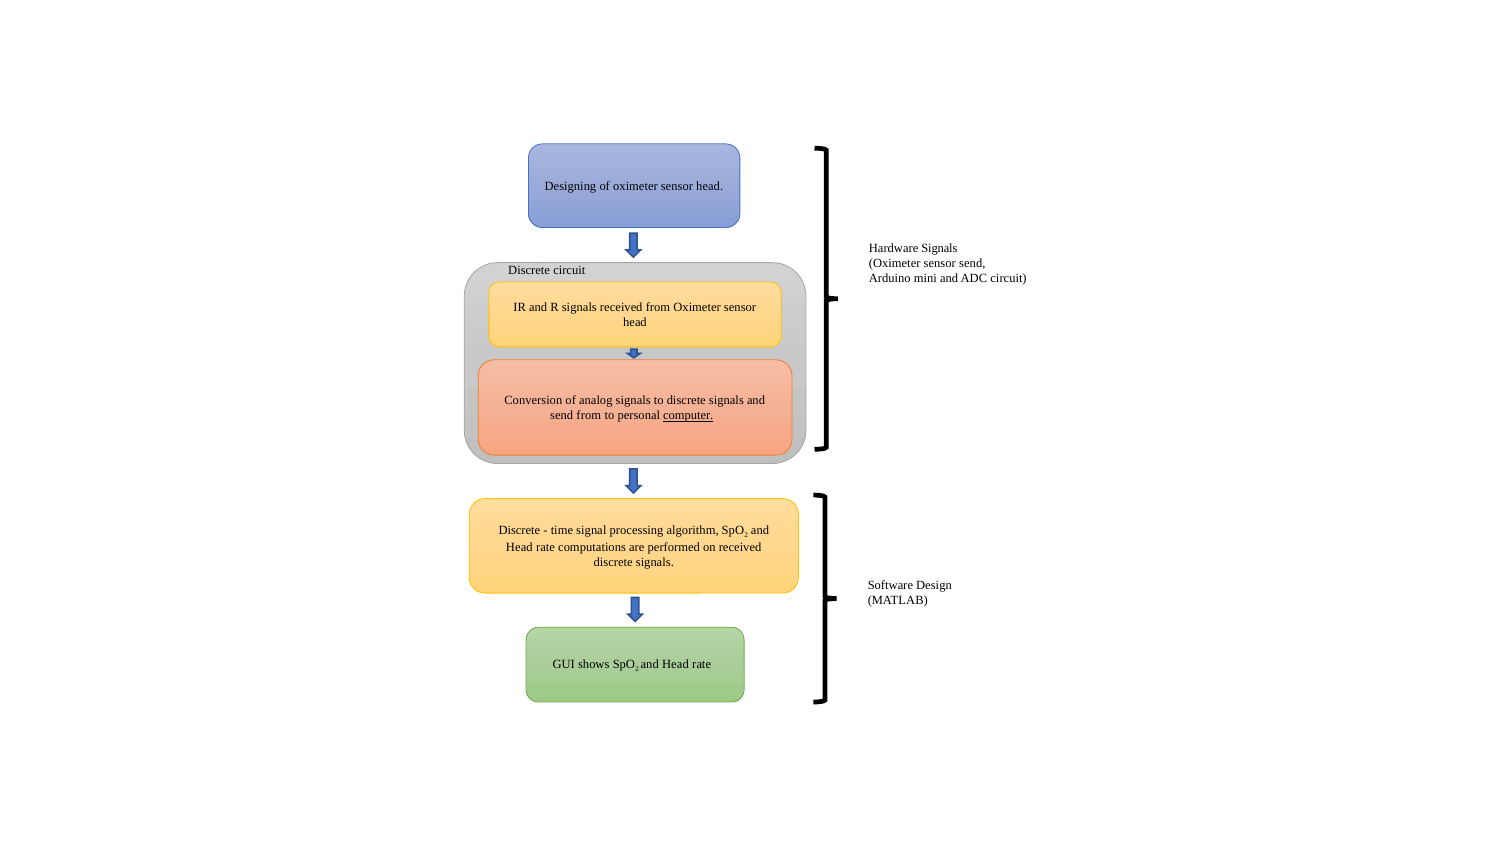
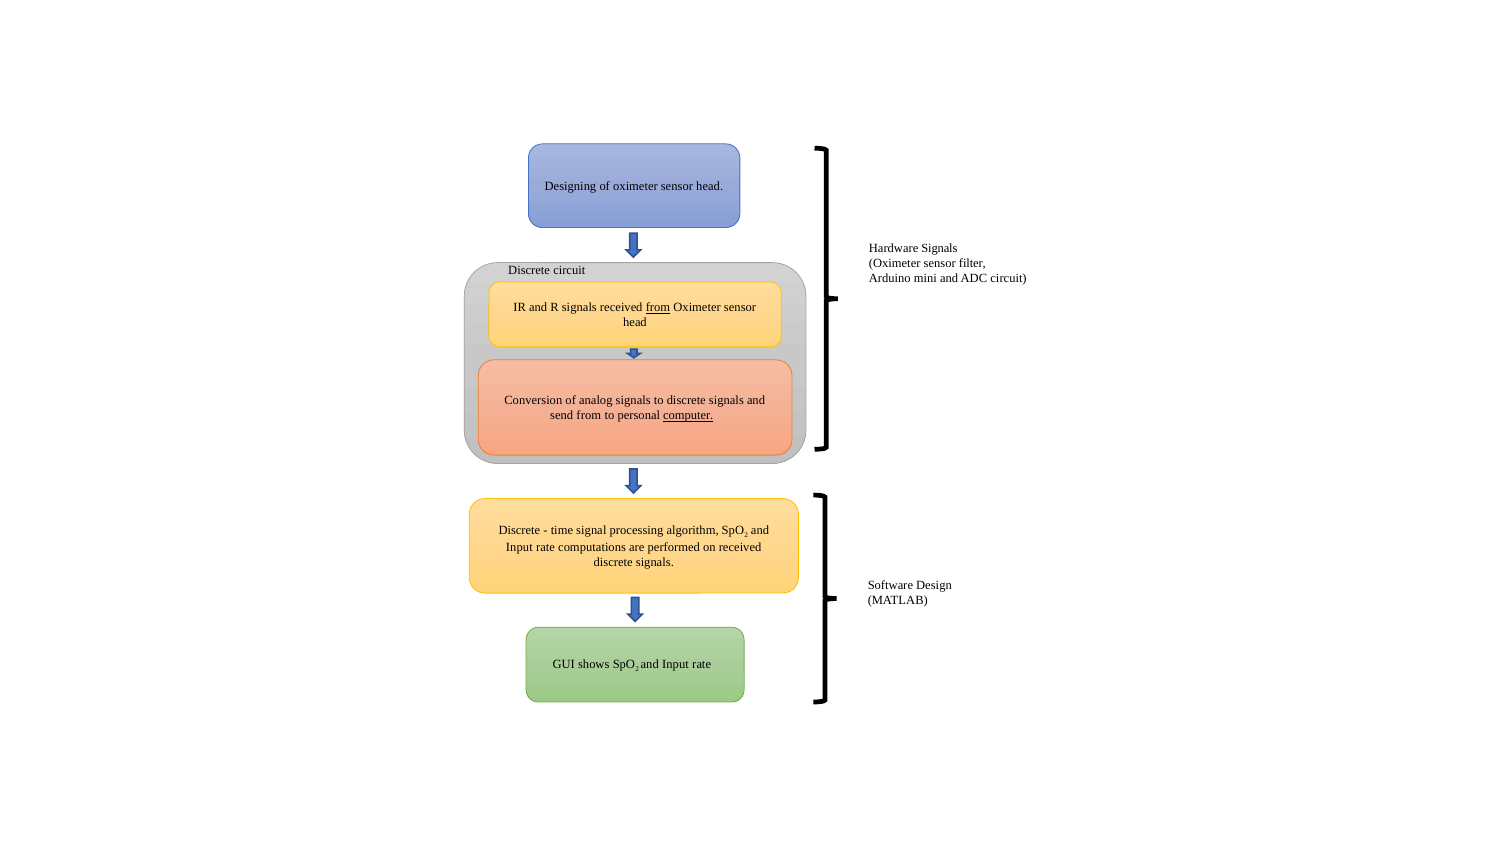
sensor send: send -> filter
from at (658, 308) underline: none -> present
Head at (519, 548): Head -> Input
Head at (675, 665): Head -> Input
